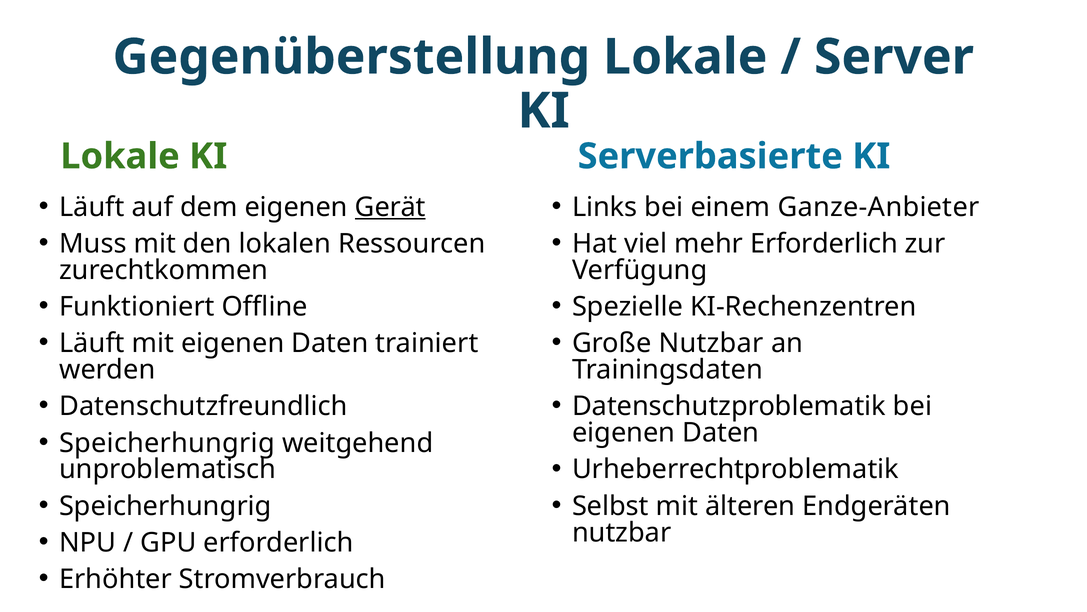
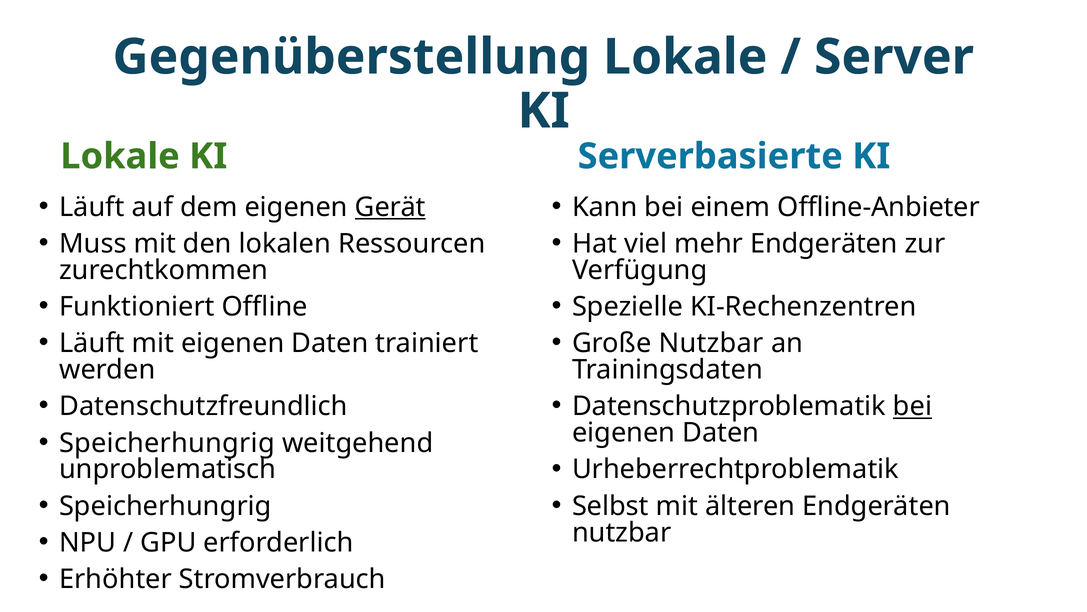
Links: Links -> Kann
Ganze-Anbieter: Ganze-Anbieter -> Offline-Anbieter
mehr Erforderlich: Erforderlich -> Endgeräten
bei at (912, 406) underline: none -> present
